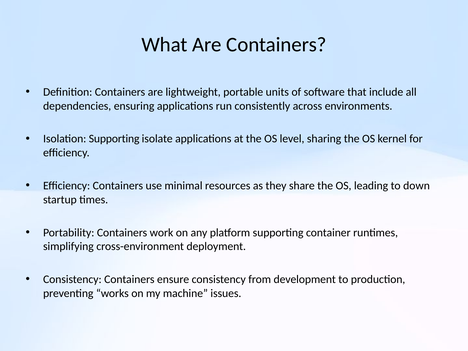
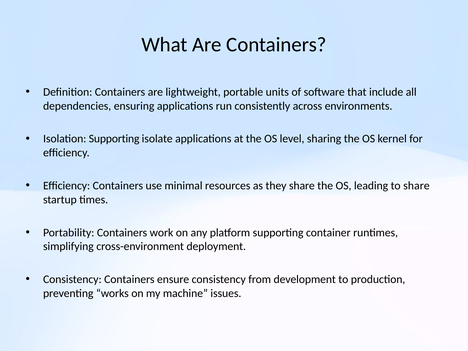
to down: down -> share
